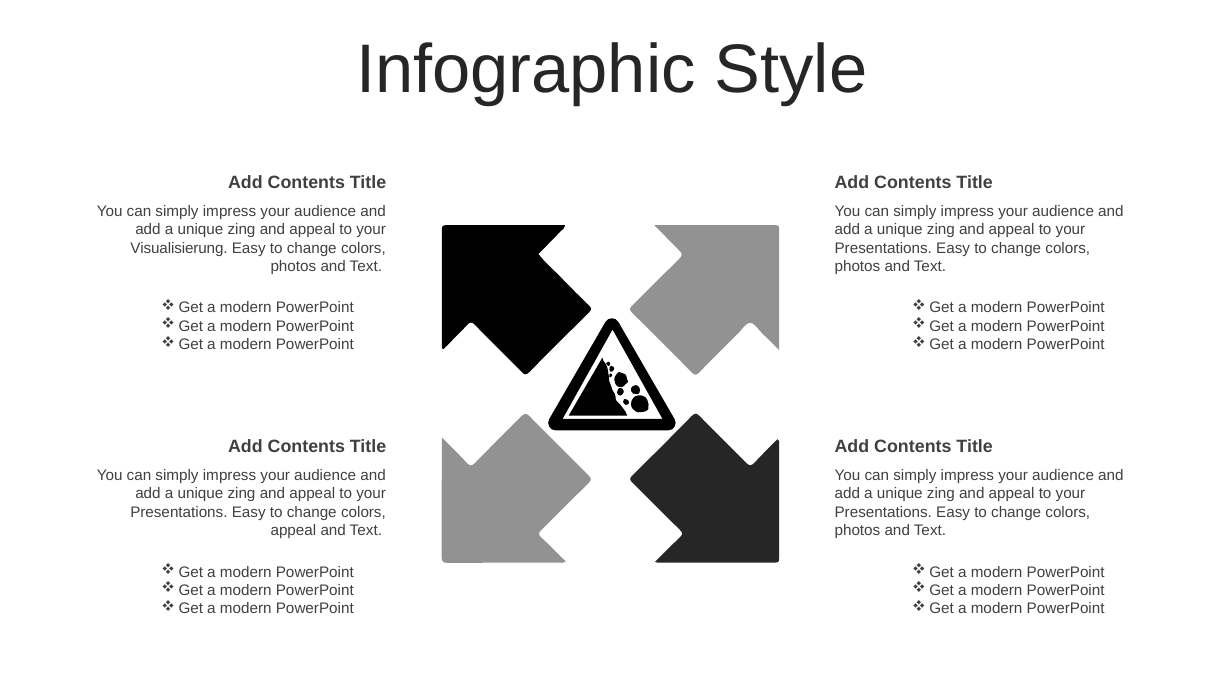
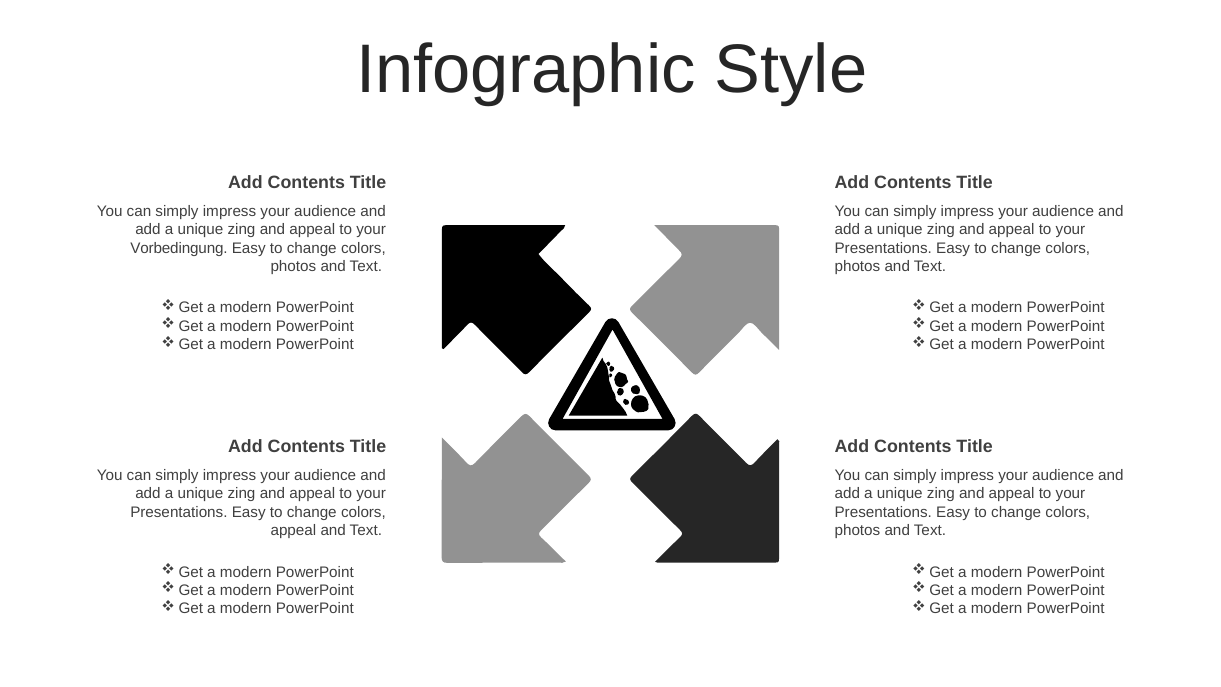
Visualisierung: Visualisierung -> Vorbedingung
